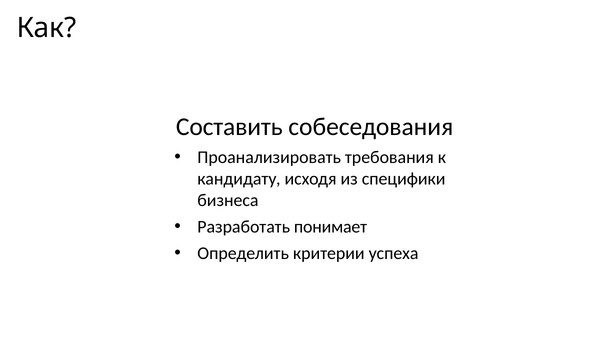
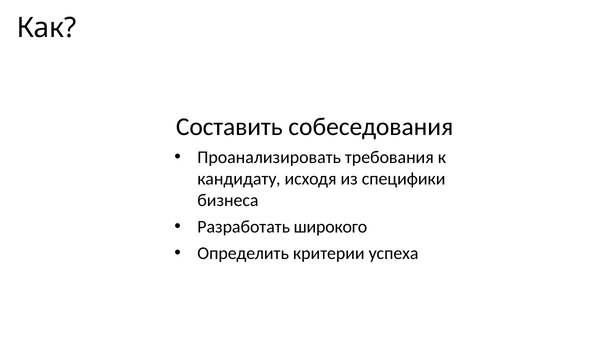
понимает: понимает -> широкого
